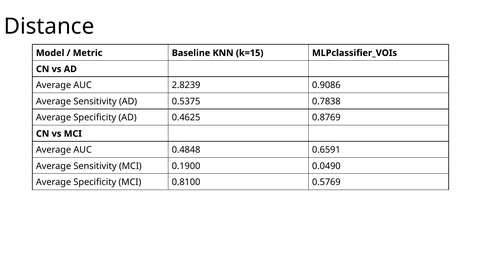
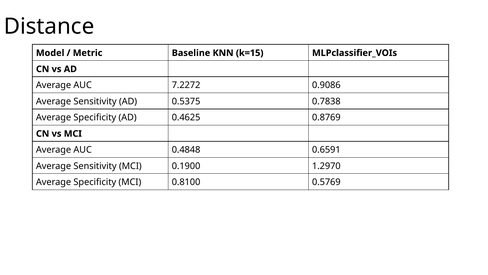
2.8239: 2.8239 -> 7.2272
0.0490: 0.0490 -> 1.2970
